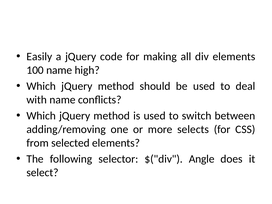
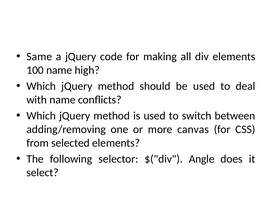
Easily: Easily -> Same
selects: selects -> canvas
